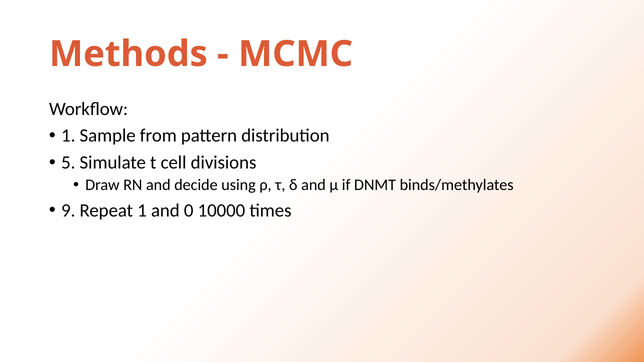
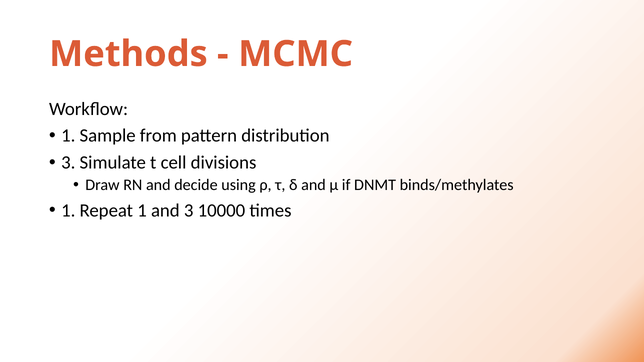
5 at (68, 163): 5 -> 3
9 at (68, 211): 9 -> 1
and 0: 0 -> 3
